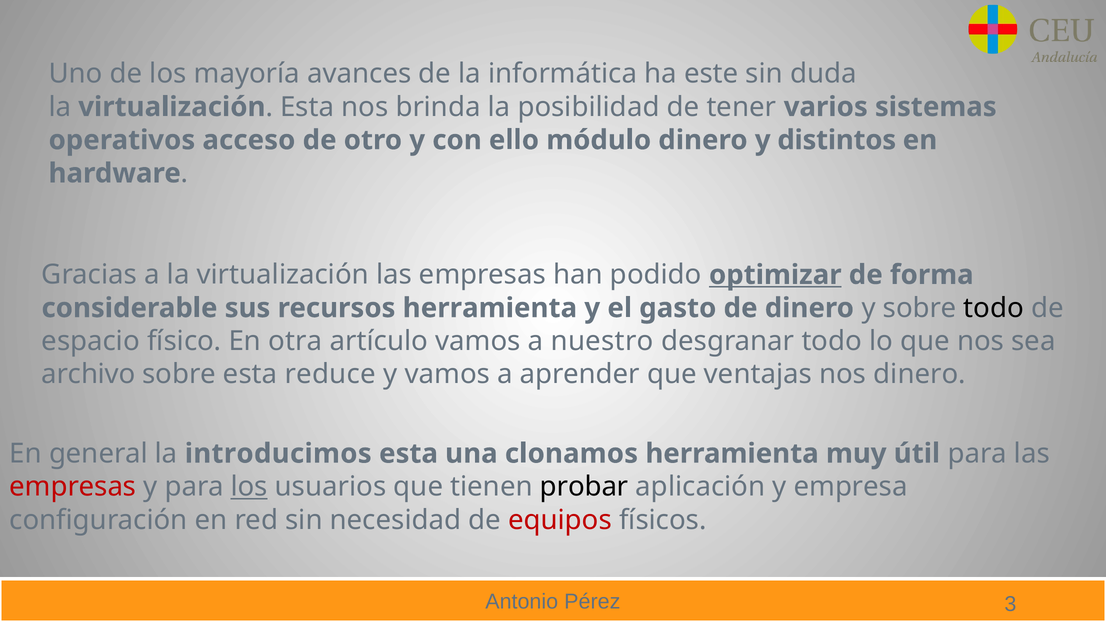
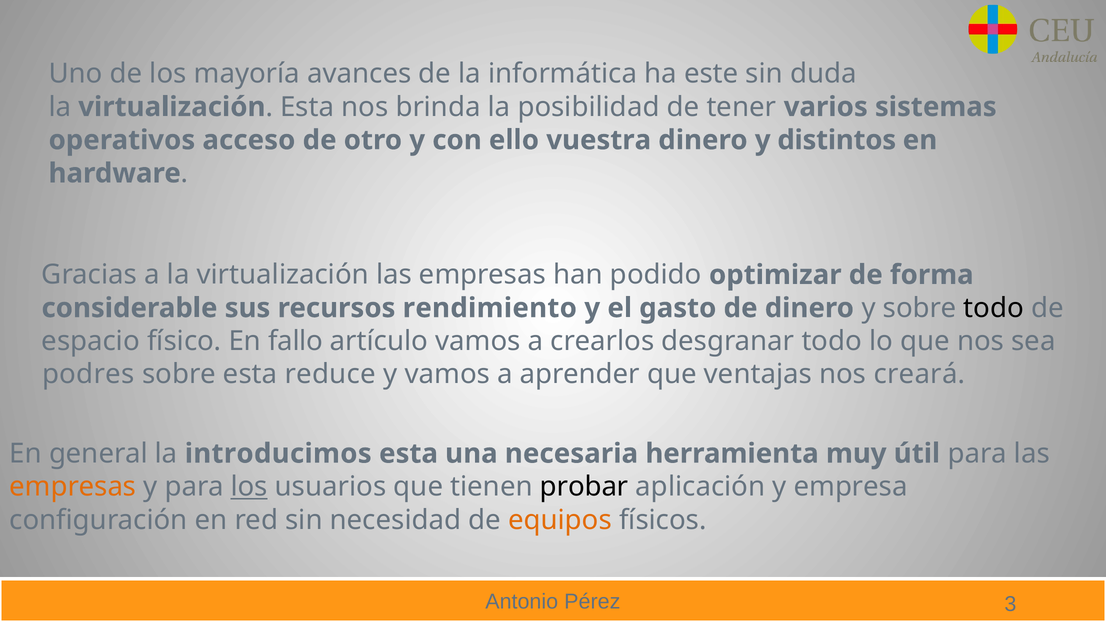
módulo: módulo -> vuestra
optimizar underline: present -> none
recursos herramienta: herramienta -> rendimiento
otra: otra -> fallo
nuestro: nuestro -> crearlos
archivo: archivo -> podres
nos dinero: dinero -> creará
clonamos: clonamos -> necesaria
empresas at (73, 487) colour: red -> orange
equipos colour: red -> orange
